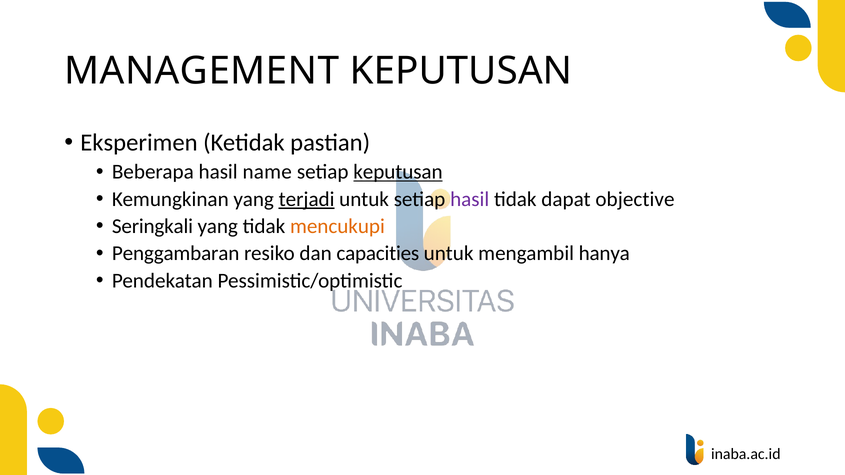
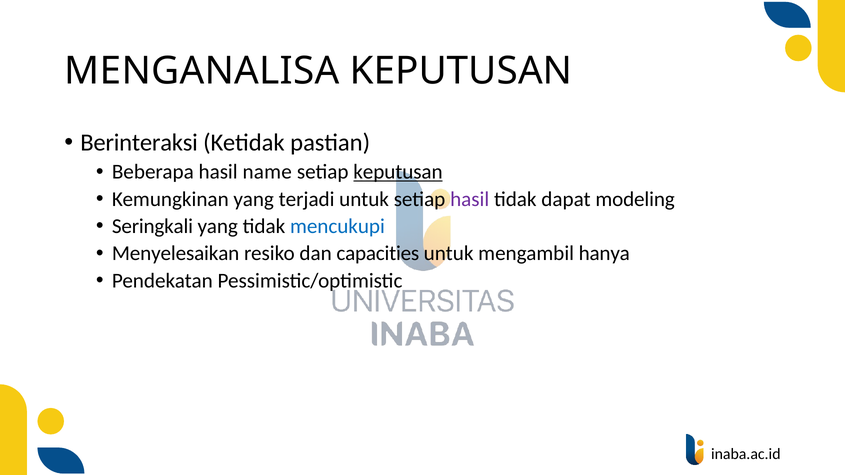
MANAGEMENT: MANAGEMENT -> MENGANALISA
Eksperimen: Eksperimen -> Berinteraksi
terjadi underline: present -> none
objective: objective -> modeling
mencukupi colour: orange -> blue
Penggambaran: Penggambaran -> Menyelesaikan
